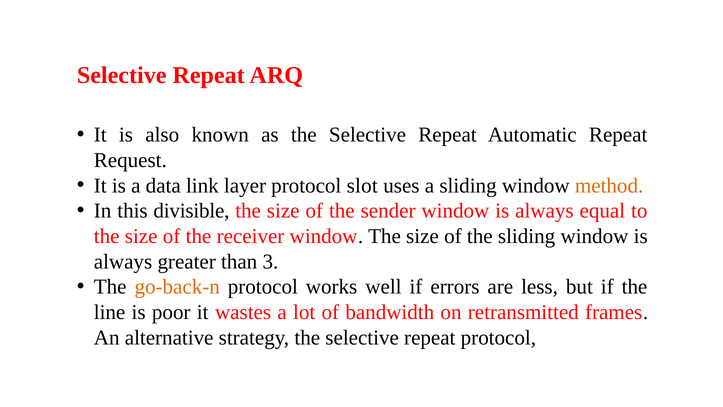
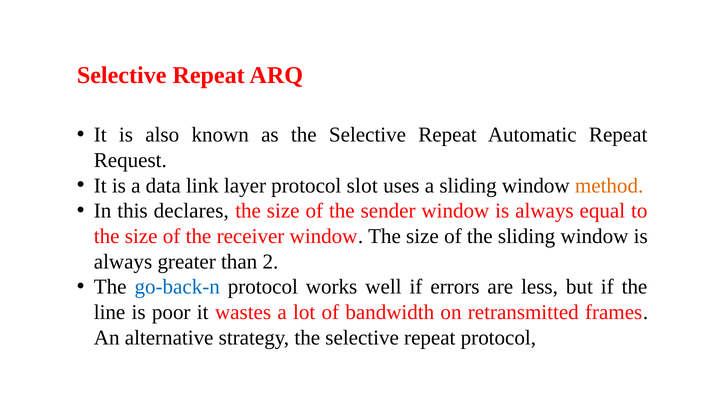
divisible: divisible -> declares
3: 3 -> 2
go-back-n colour: orange -> blue
